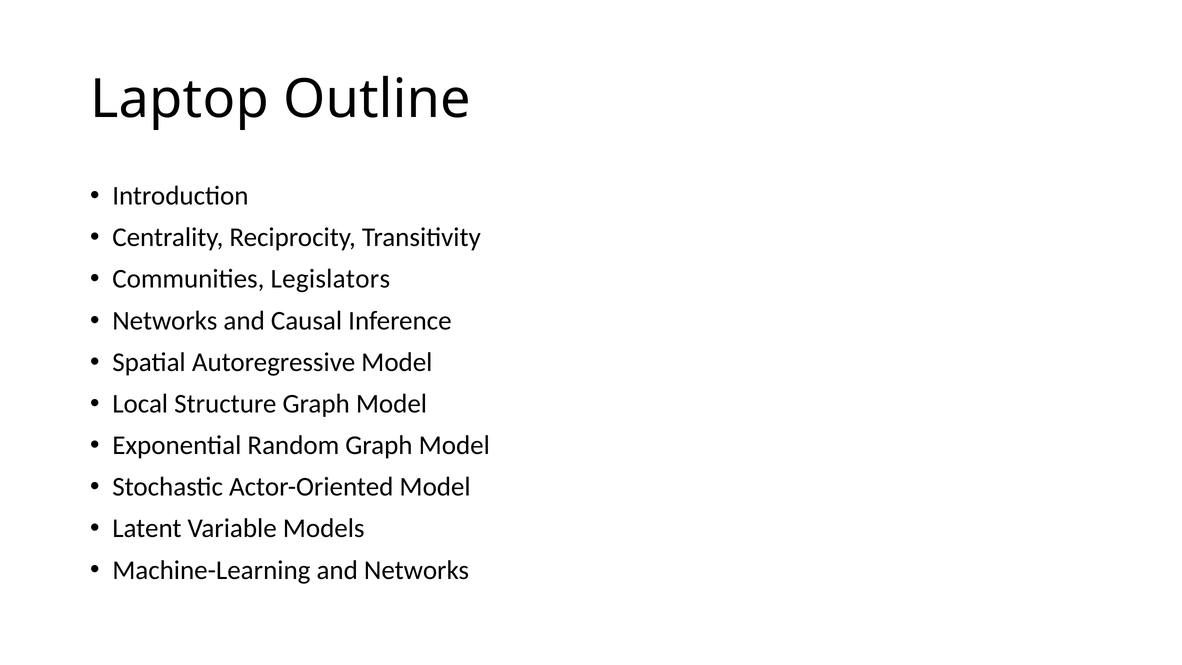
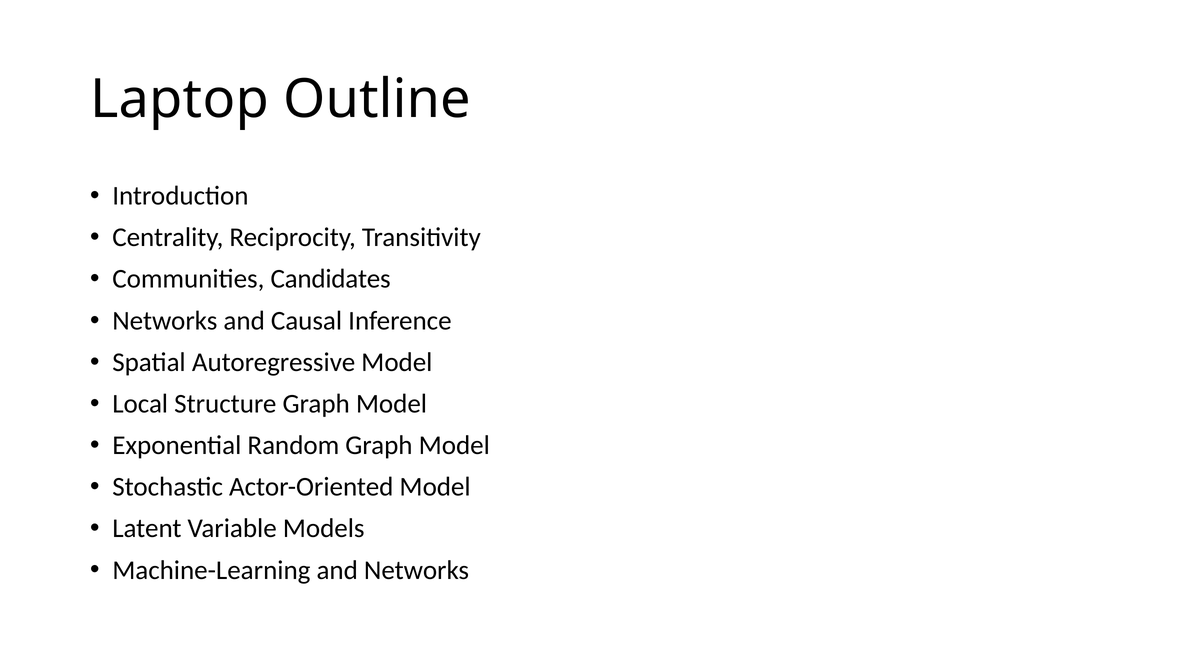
Legislators: Legislators -> Candidates
